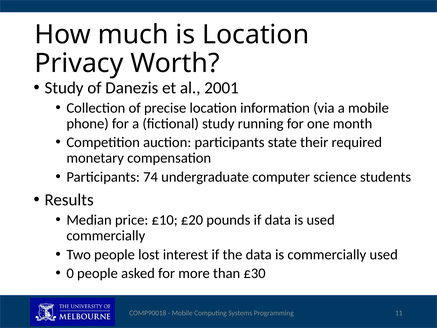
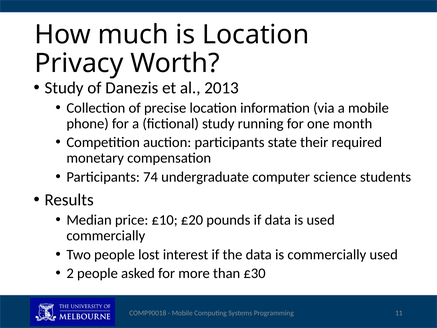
2001: 2001 -> 2013
0: 0 -> 2
